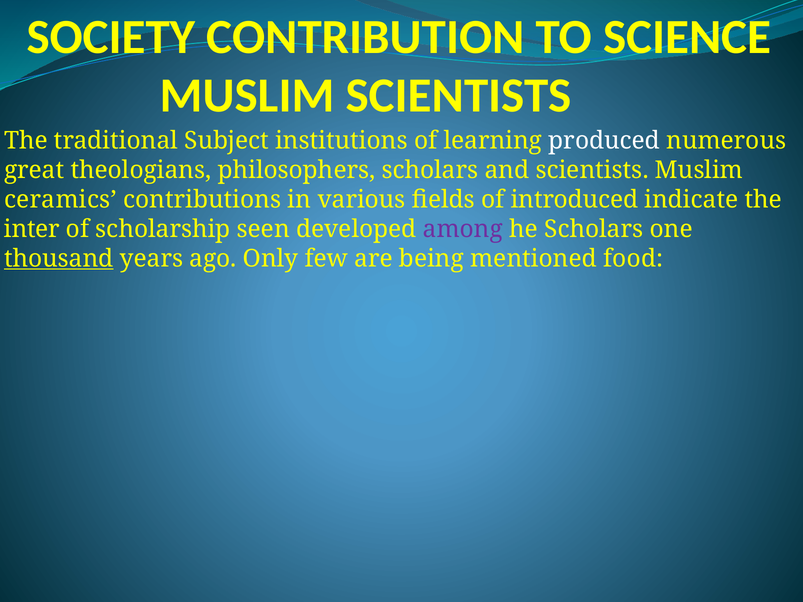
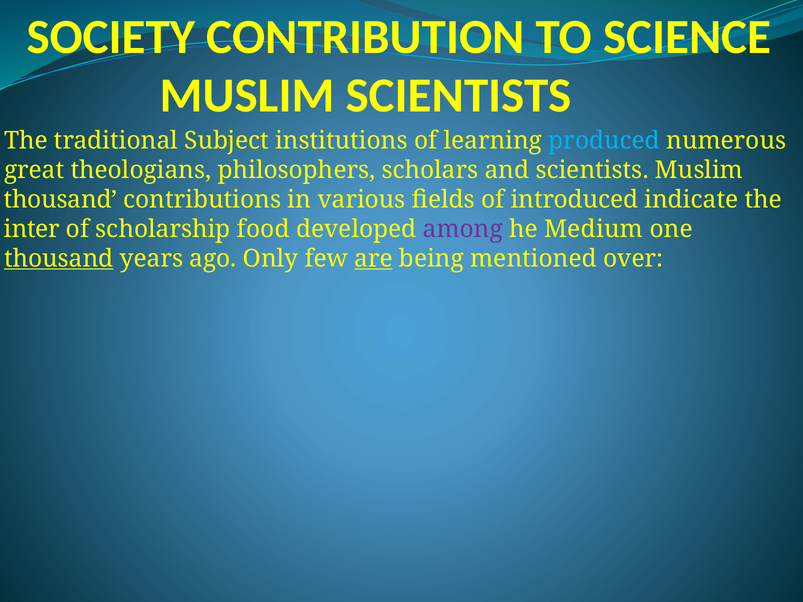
produced colour: white -> light blue
ceramics at (60, 200): ceramics -> thousand
seen: seen -> food
he Scholars: Scholars -> Medium
are underline: none -> present
food: food -> over
